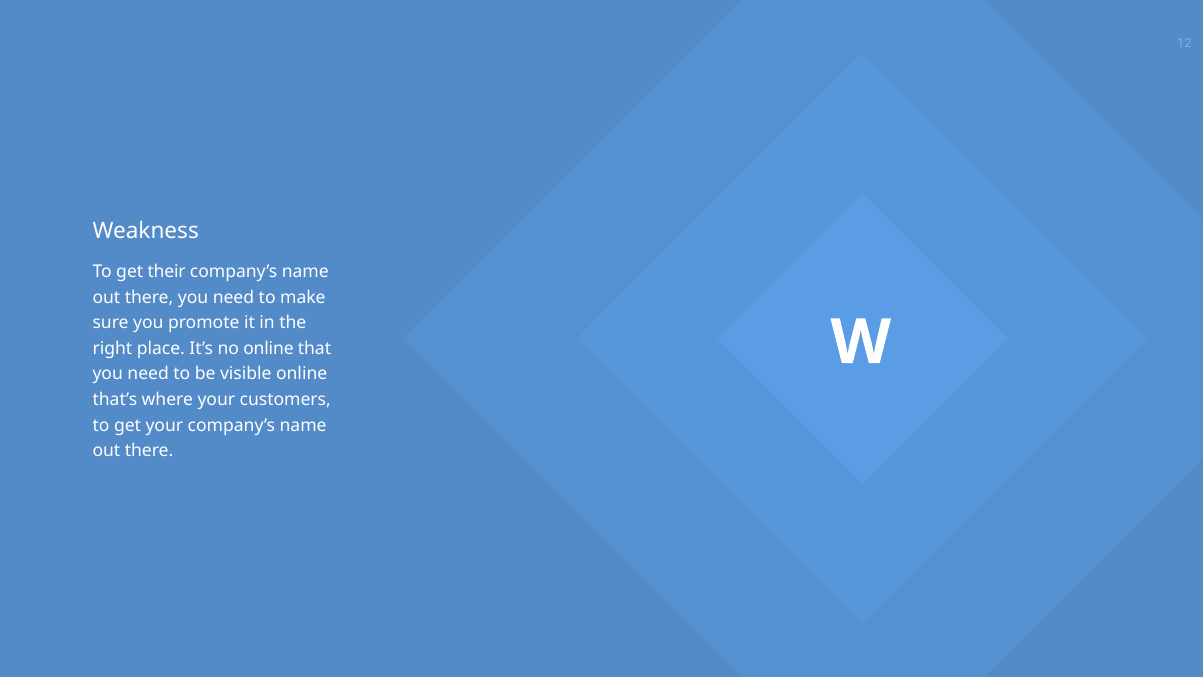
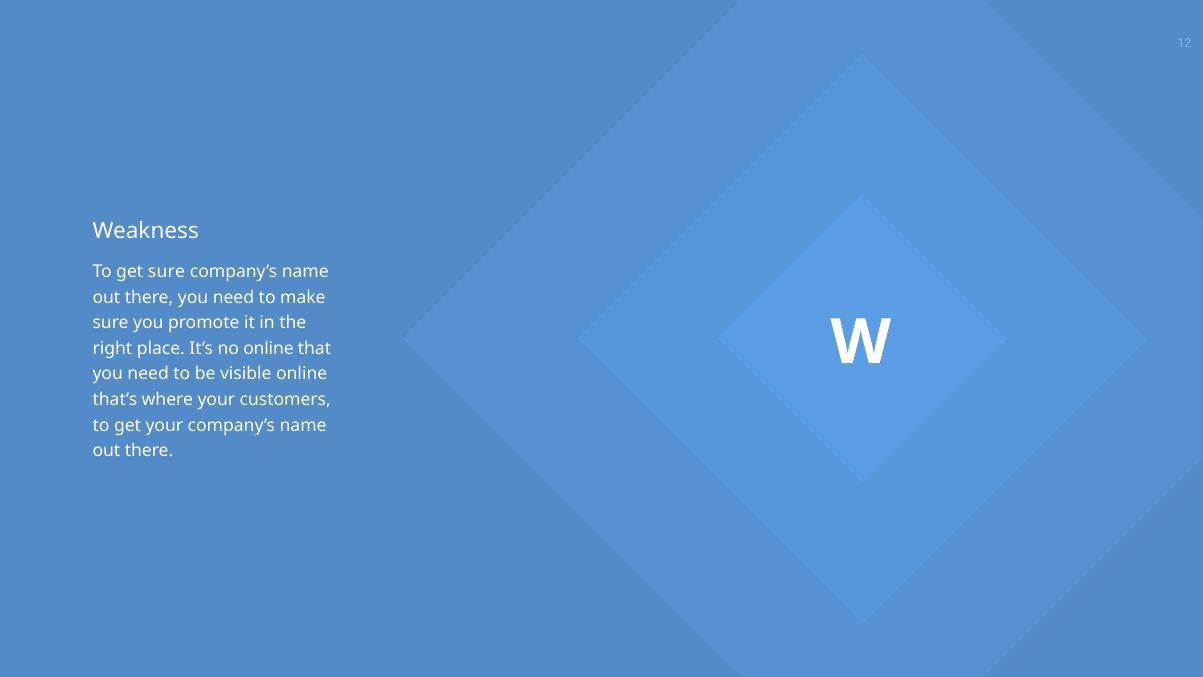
get their: their -> sure
